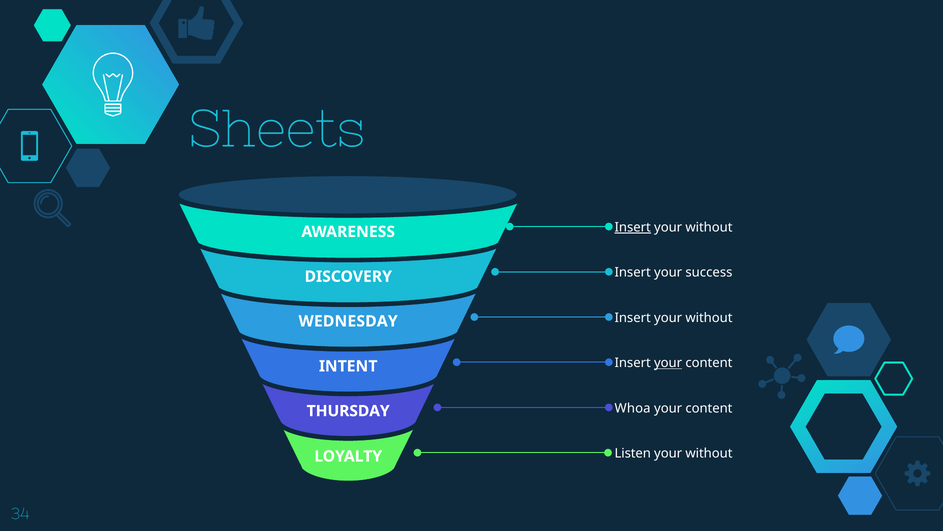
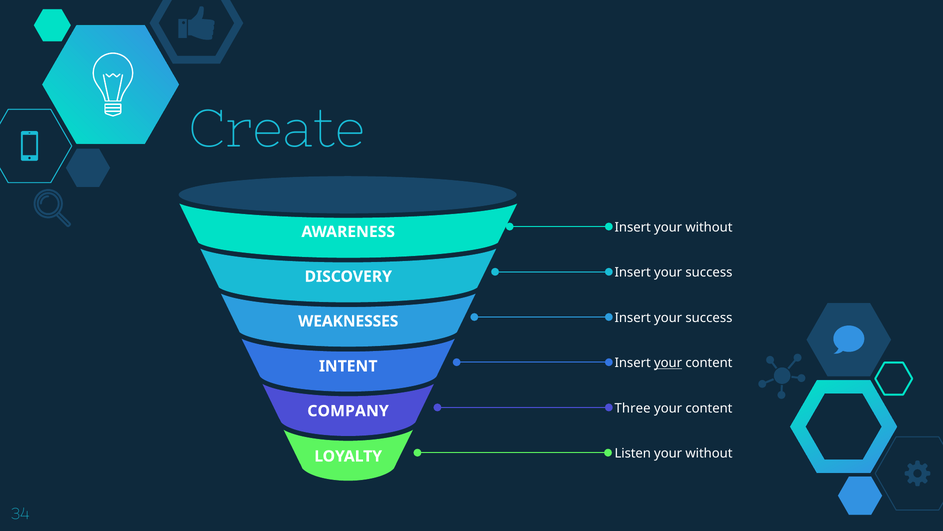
Sheets: Sheets -> Create
Insert at (633, 227) underline: present -> none
without at (709, 318): without -> success
WEDNESDAY: WEDNESDAY -> WEAKNESSES
Whoa: Whoa -> Three
THURSDAY: THURSDAY -> COMPANY
